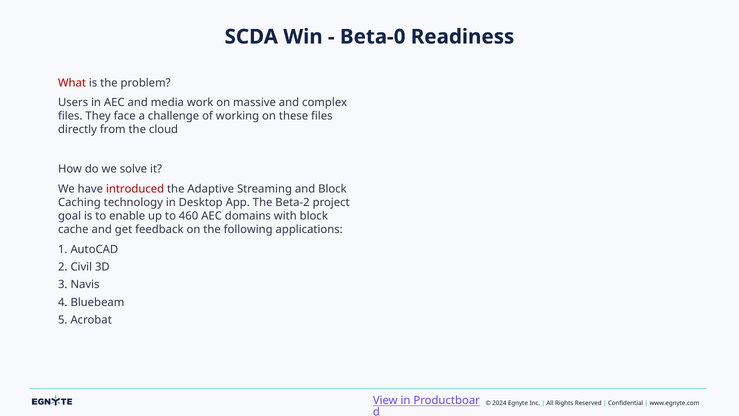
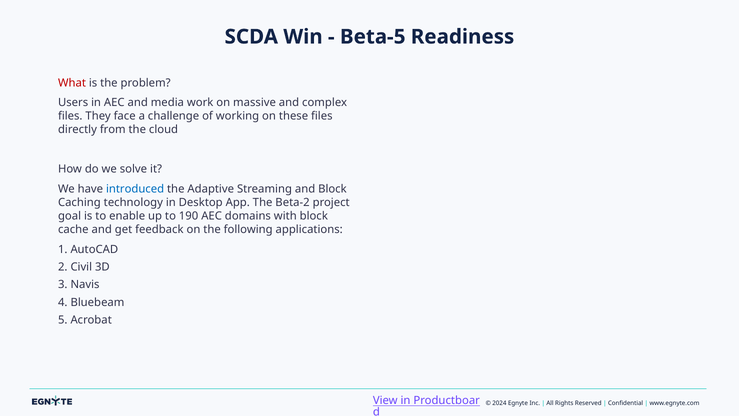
Beta-0: Beta-0 -> Beta-5
introduced colour: red -> blue
460: 460 -> 190
